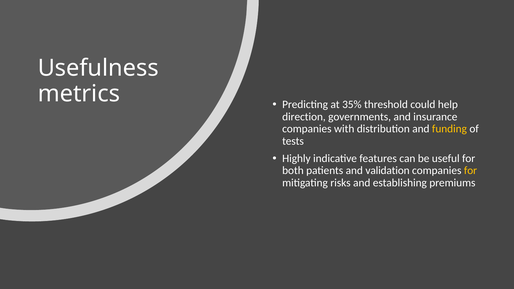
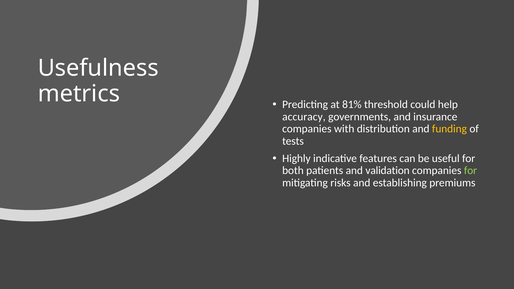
35%: 35% -> 81%
direction: direction -> accuracy
for at (470, 171) colour: yellow -> light green
